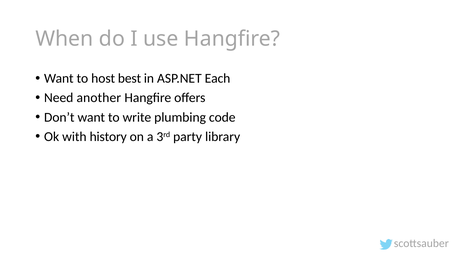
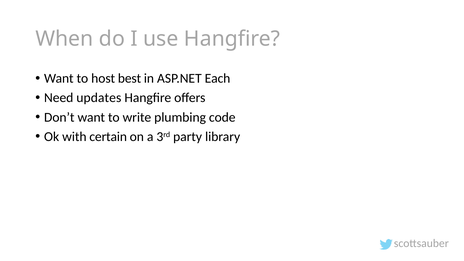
another: another -> updates
history: history -> certain
